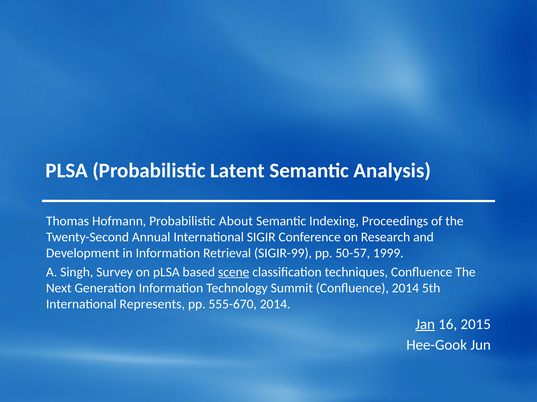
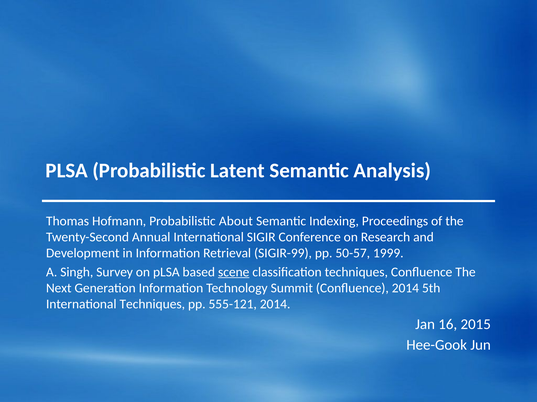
International Represents: Represents -> Techniques
555-670: 555-670 -> 555-121
Jan underline: present -> none
